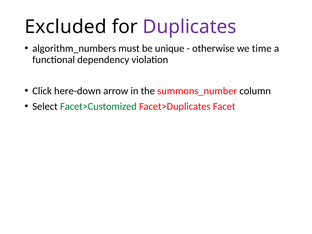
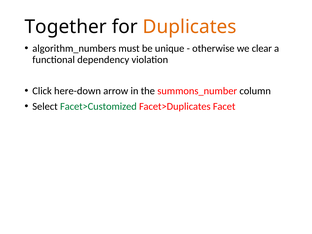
Excluded: Excluded -> Together
Duplicates colour: purple -> orange
time: time -> clear
